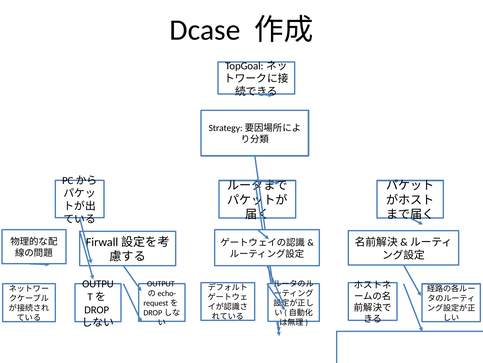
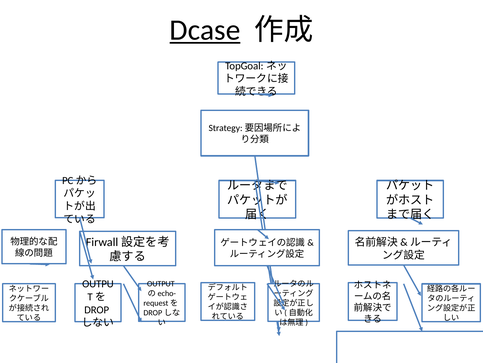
Dcase underline: none -> present
